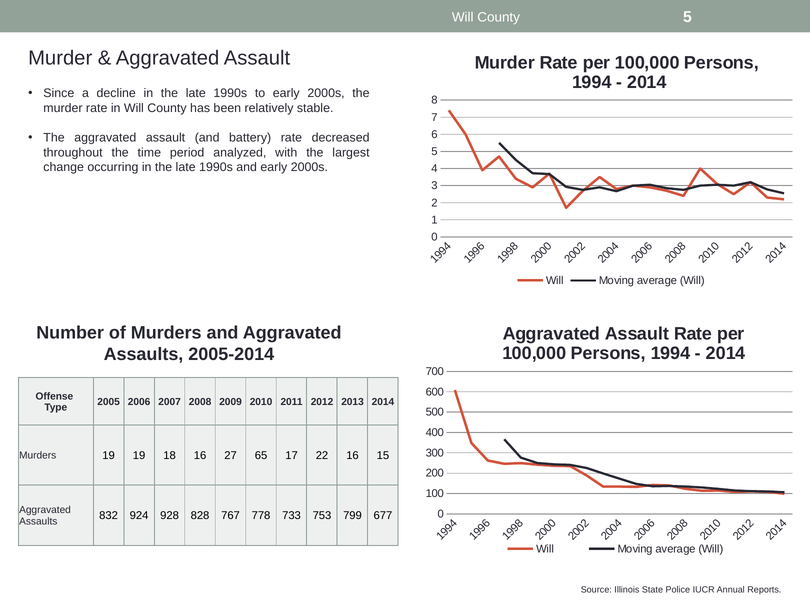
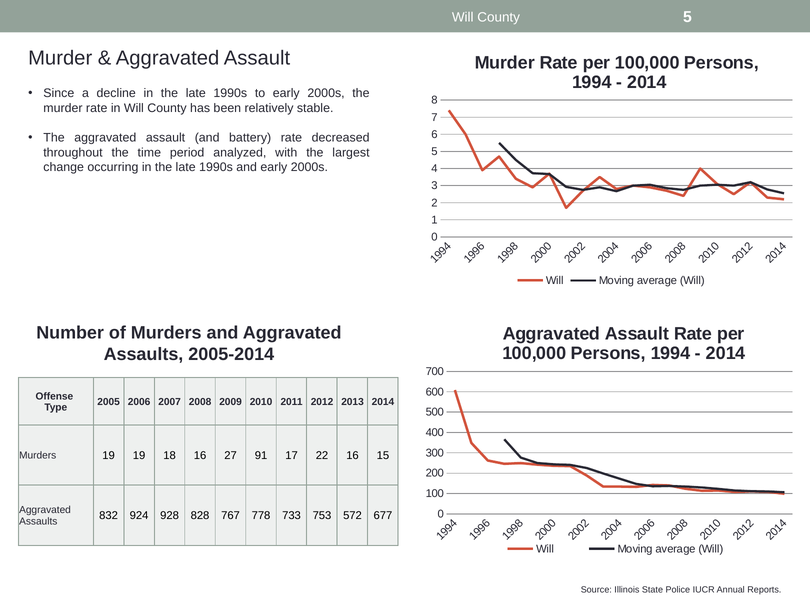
65: 65 -> 91
799: 799 -> 572
